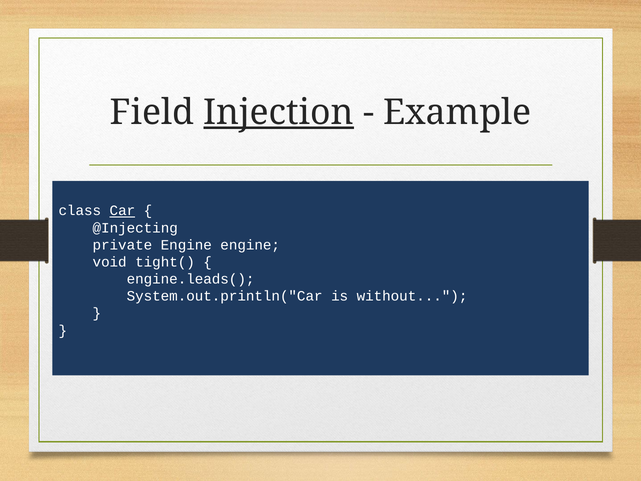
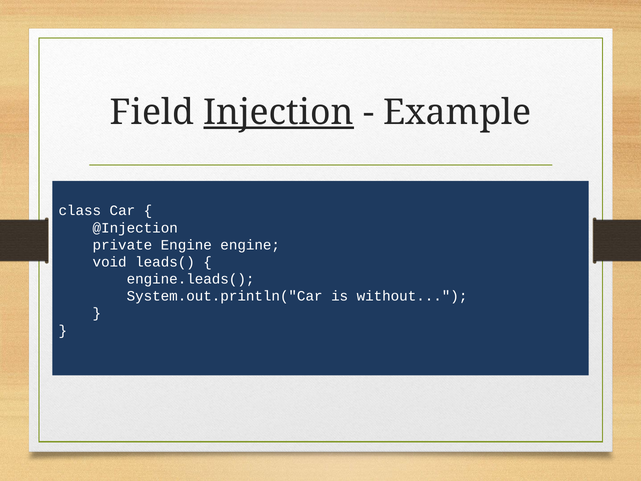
Car underline: present -> none
@Injecting: @Injecting -> @Injection
tight(: tight( -> leads(
